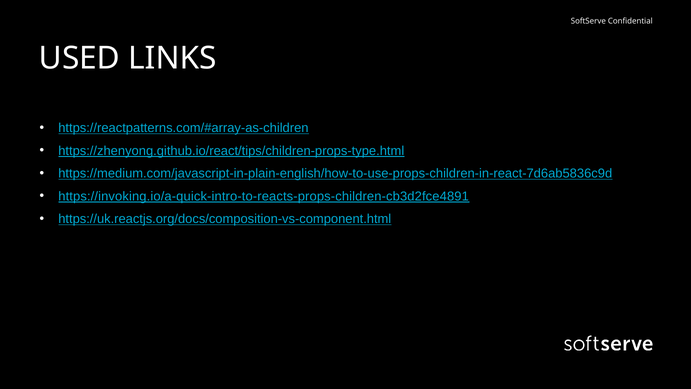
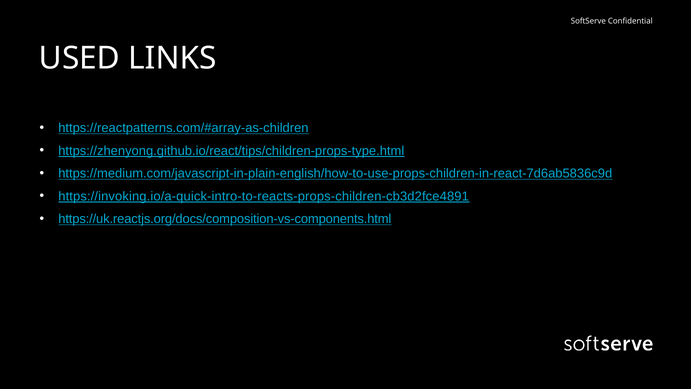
https://uk.reactjs.org/docs/composition-vs-component.html: https://uk.reactjs.org/docs/composition-vs-component.html -> https://uk.reactjs.org/docs/composition-vs-components.html
